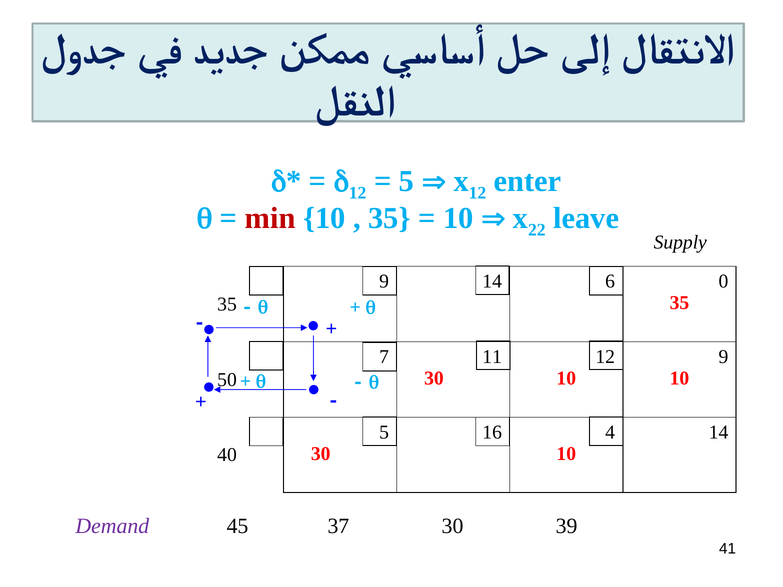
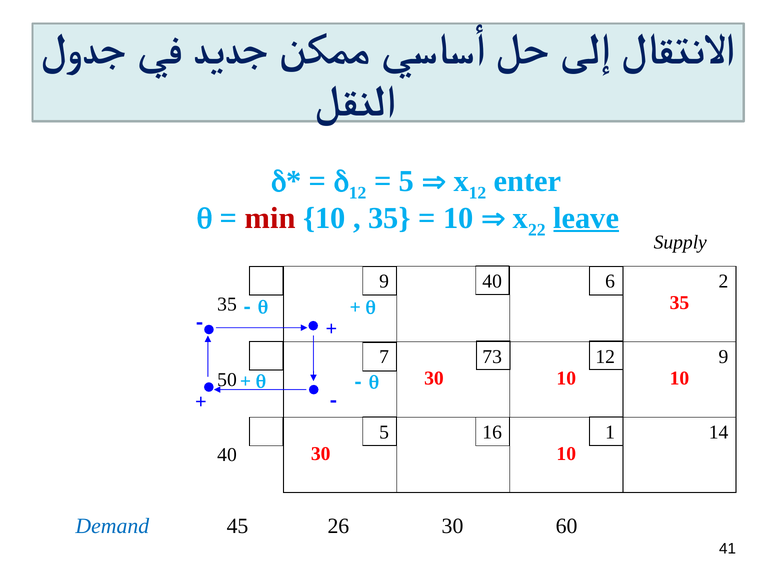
leave underline: none -> present
9 14: 14 -> 40
0: 0 -> 2
11: 11 -> 73
4: 4 -> 1
Demand colour: purple -> blue
37: 37 -> 26
39: 39 -> 60
